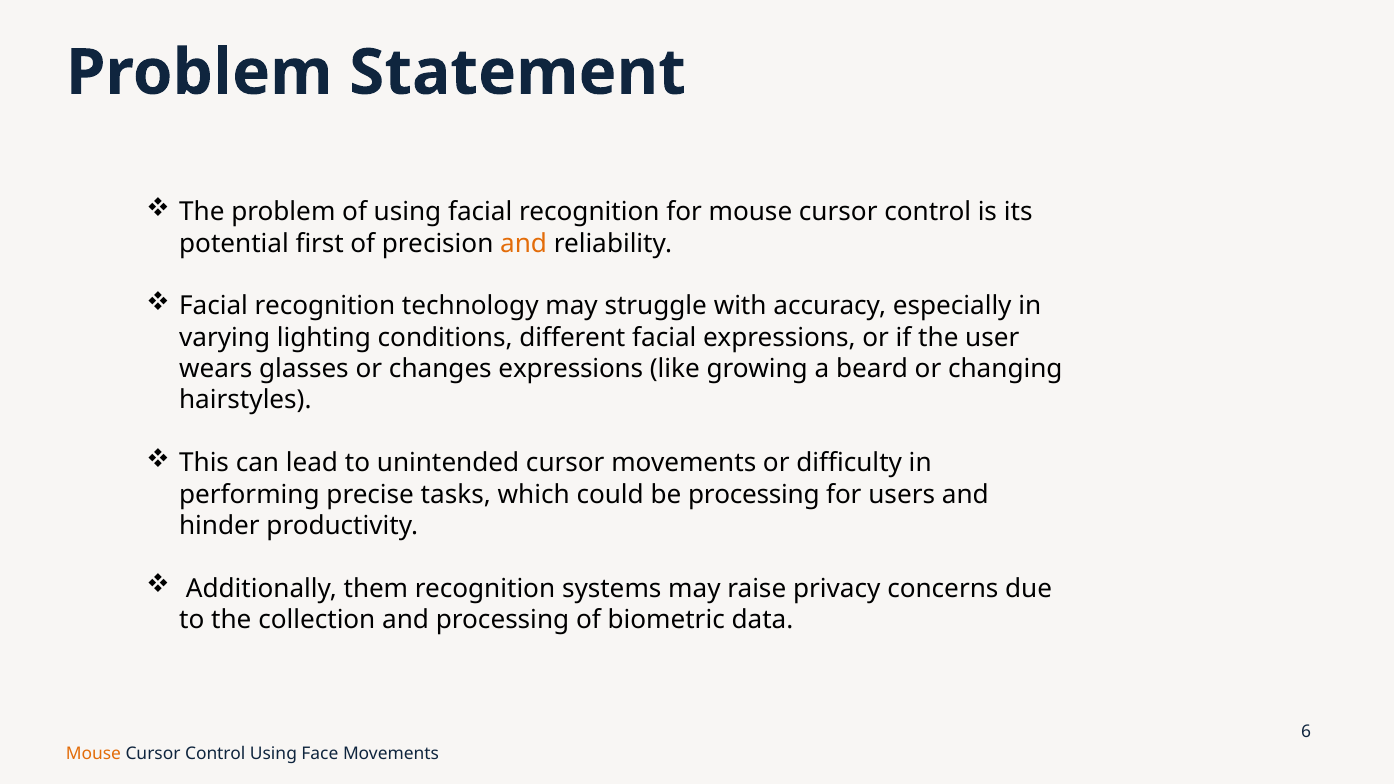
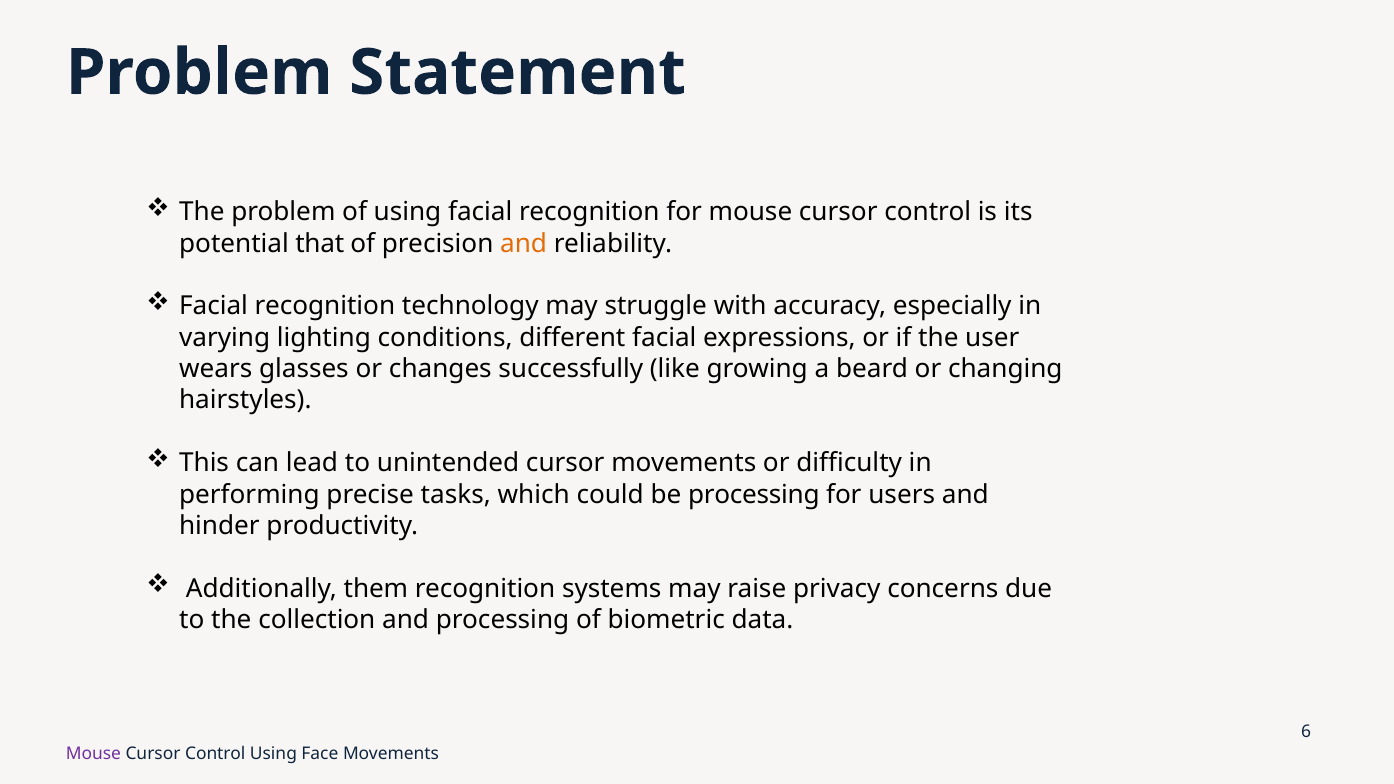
first: first -> that
changes expressions: expressions -> successfully
Mouse at (93, 754) colour: orange -> purple
